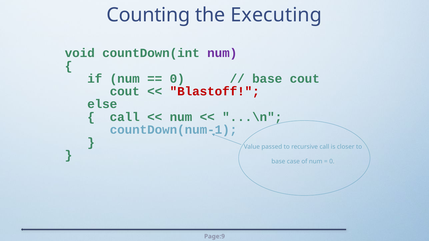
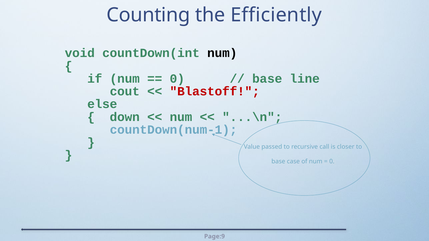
Executing: Executing -> Efficiently
num at (222, 53) colour: purple -> black
base cout: cout -> line
call at (125, 117): call -> down
